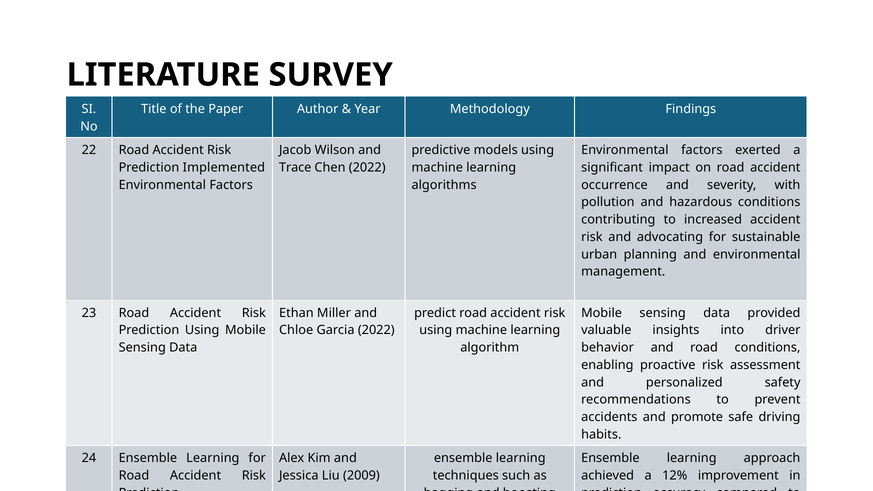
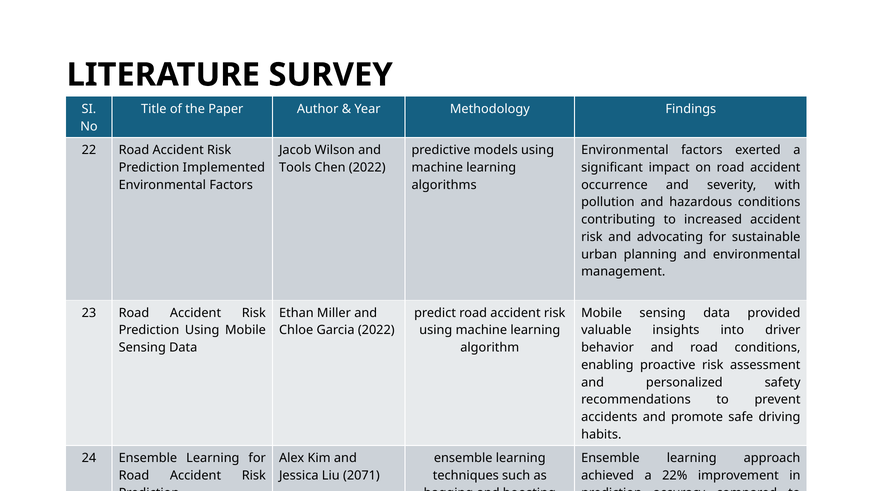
Trace: Trace -> Tools
2009: 2009 -> 2071
12%: 12% -> 22%
